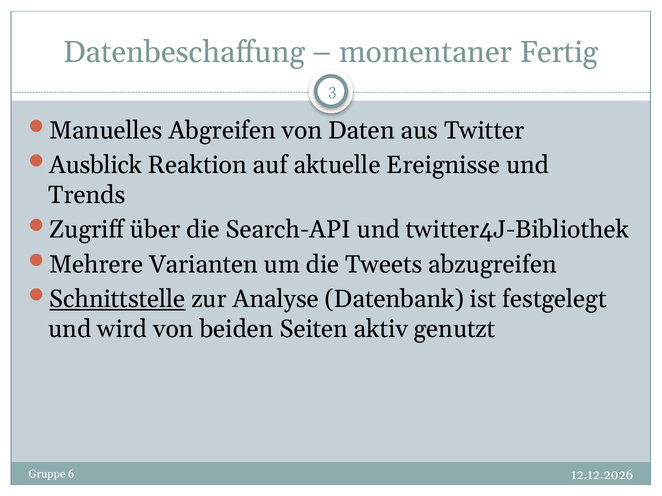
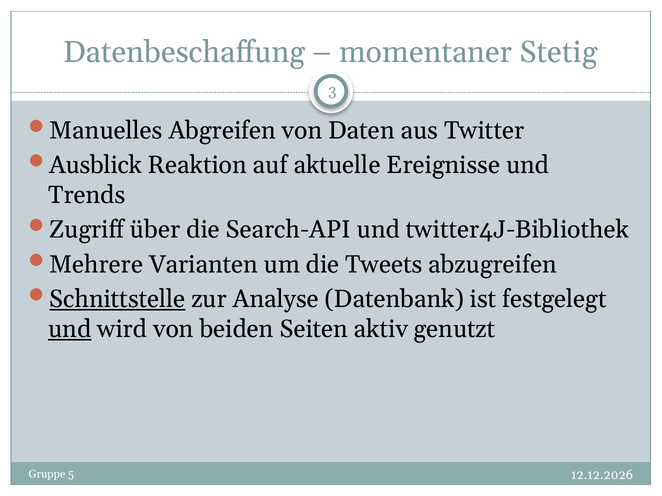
Fertig: Fertig -> Stetig
und at (70, 329) underline: none -> present
6: 6 -> 5
